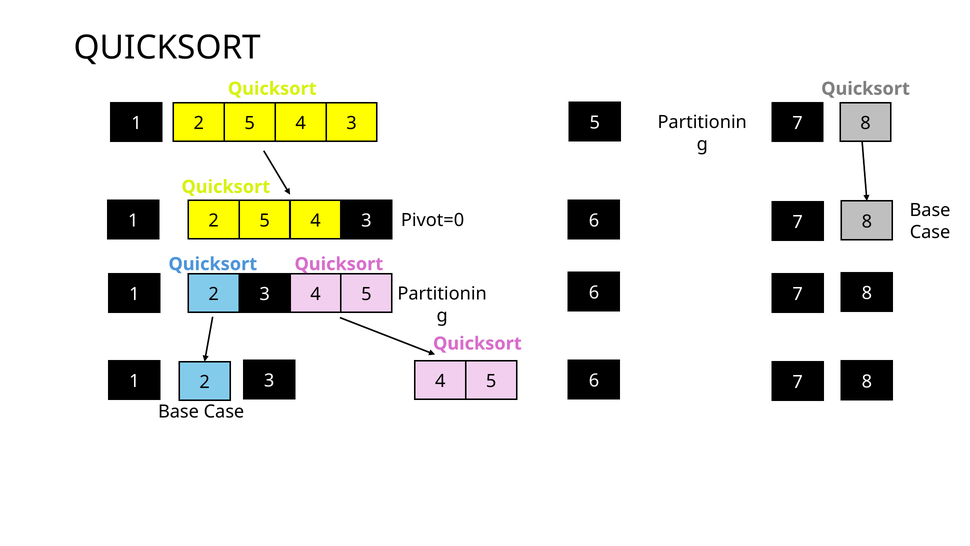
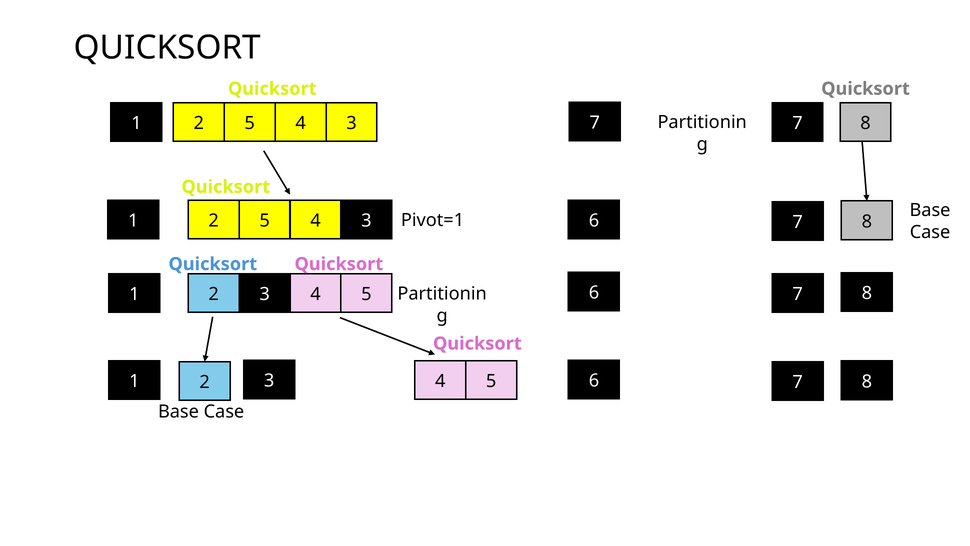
5 at (595, 123): 5 -> 7
Pivot=0: Pivot=0 -> Pivot=1
